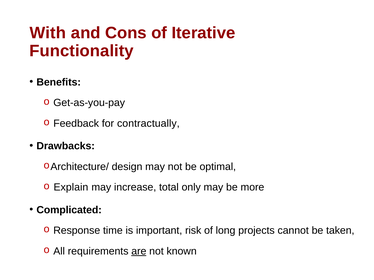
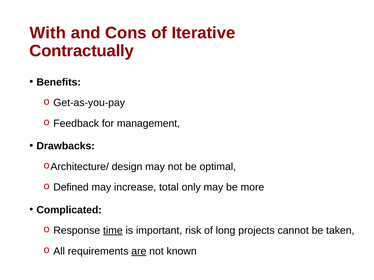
Functionality: Functionality -> Contractually
contractually: contractually -> management
Explain: Explain -> Defined
time underline: none -> present
